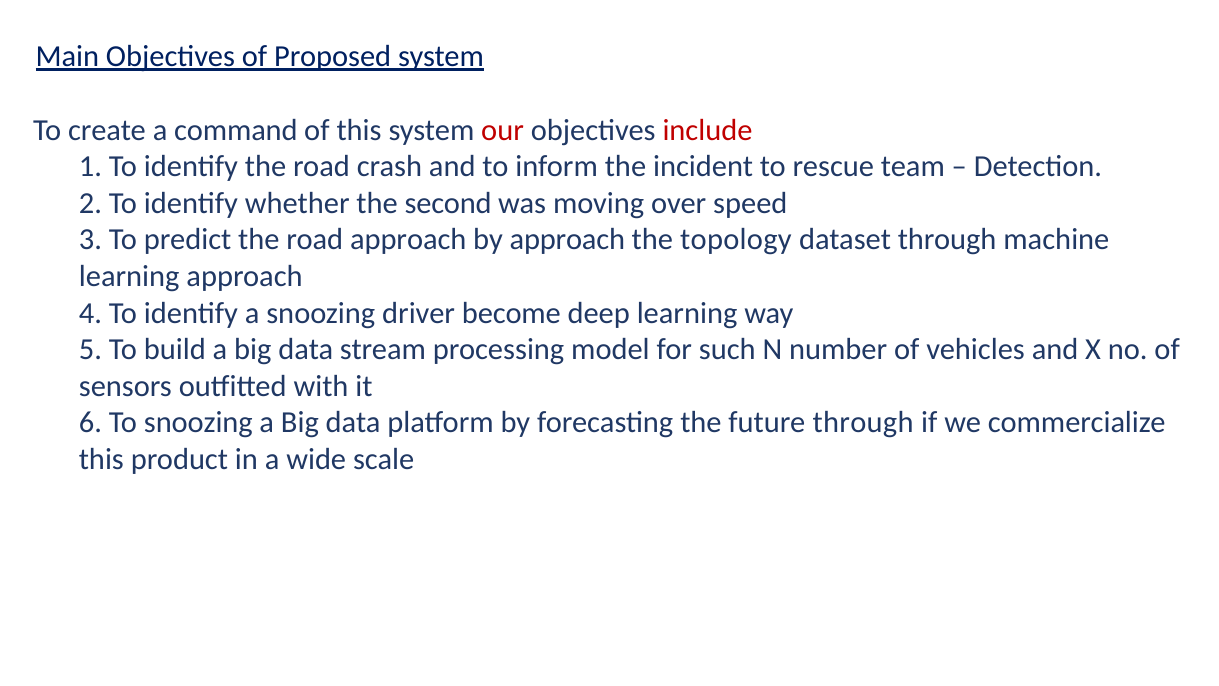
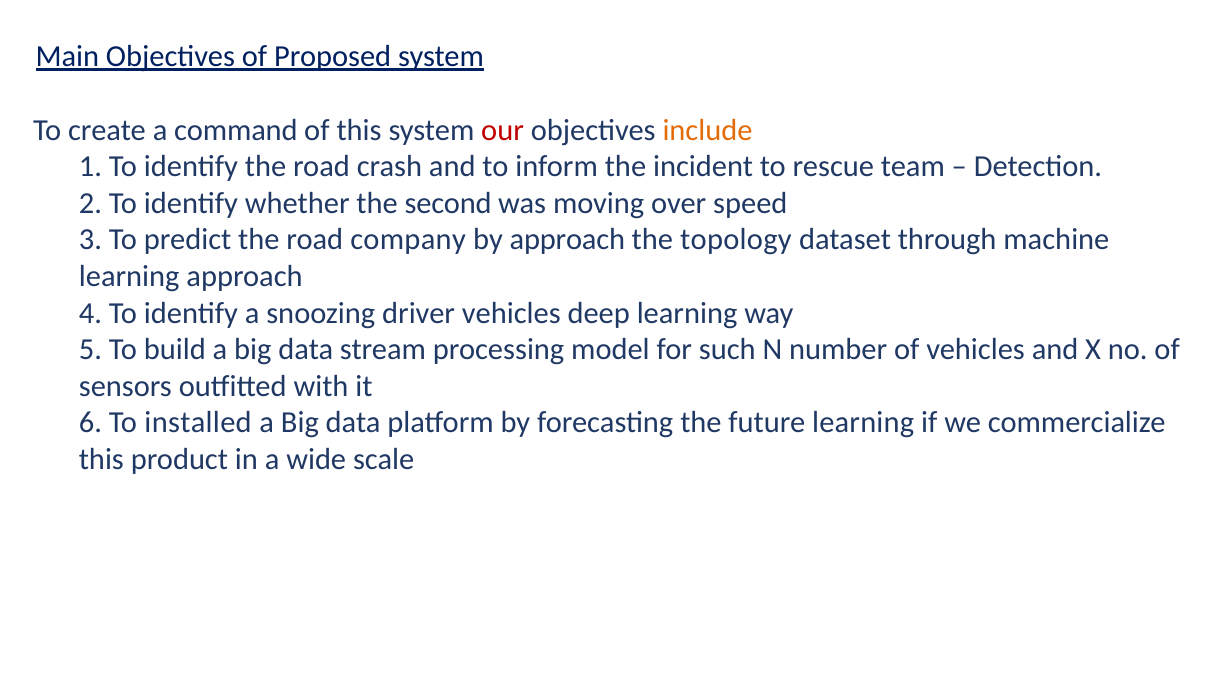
include colour: red -> orange
road approach: approach -> company
driver become: become -> vehicles
To snoozing: snoozing -> installed
future through: through -> learning
